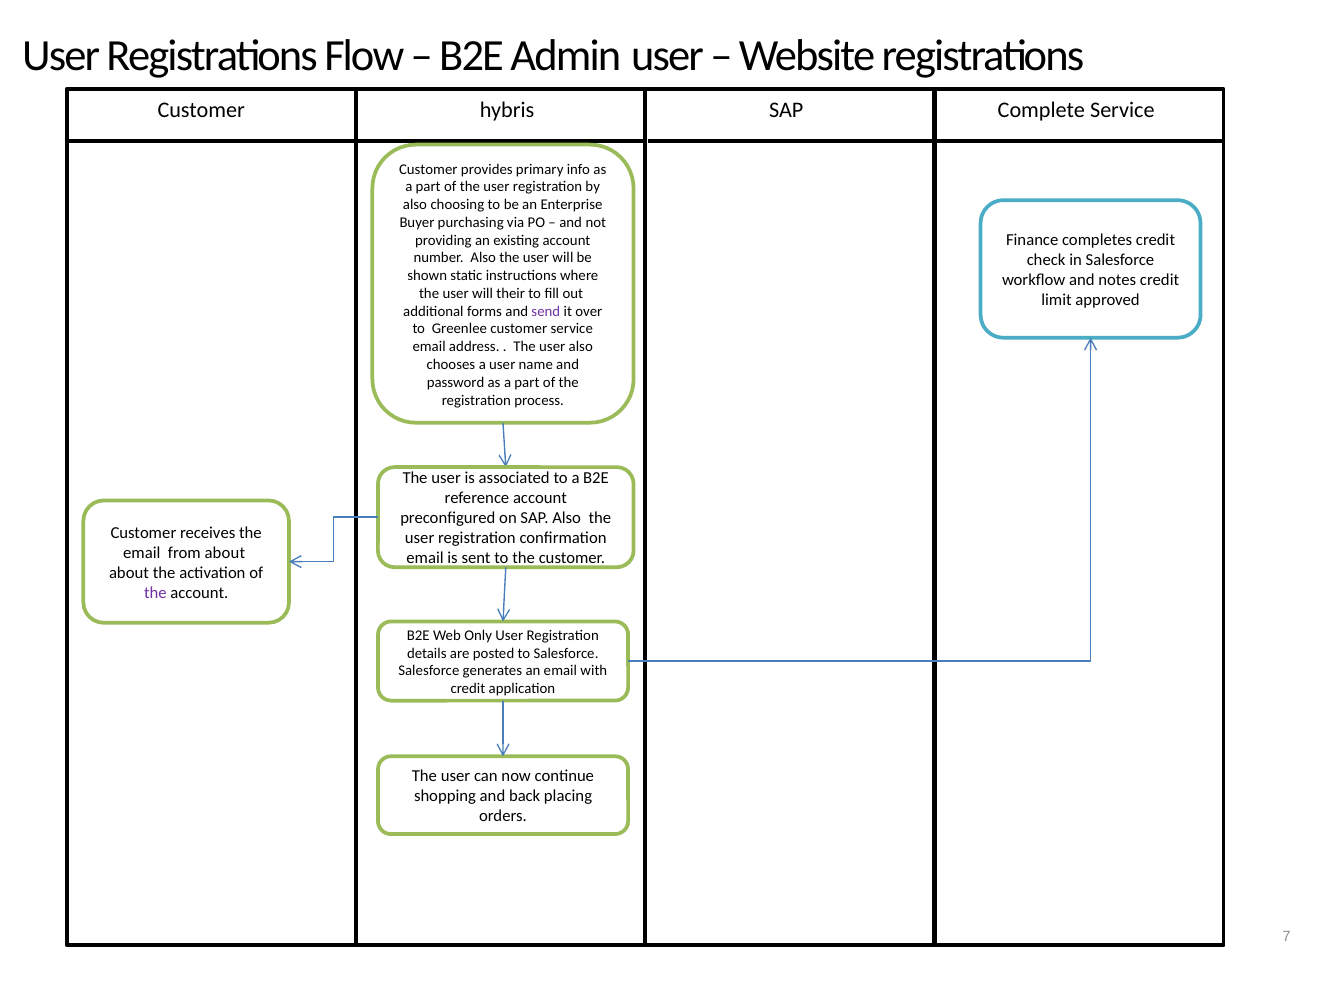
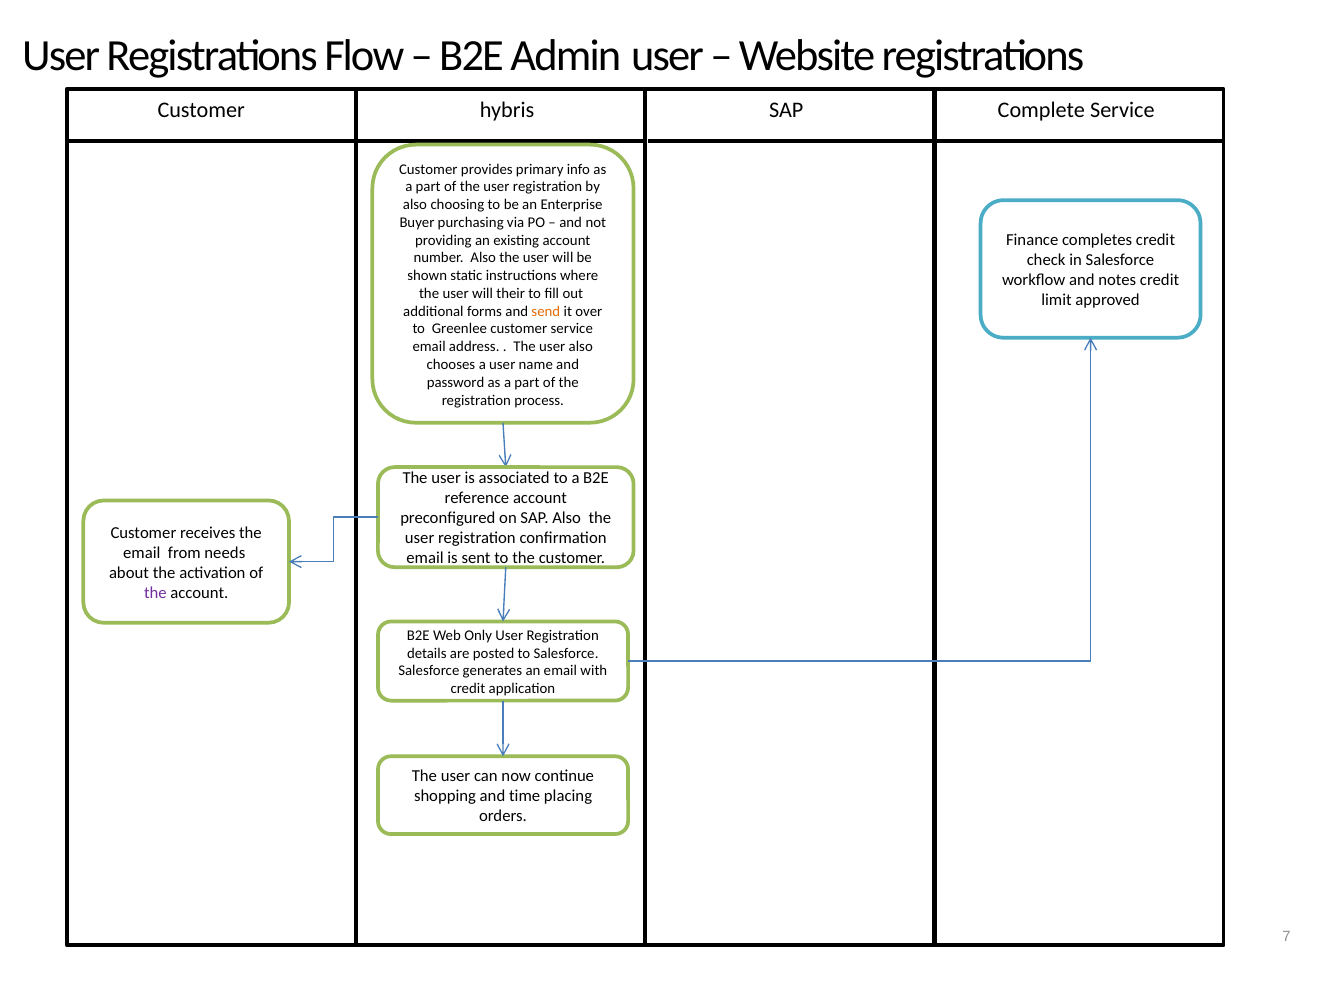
send colour: purple -> orange
from about: about -> needs
back: back -> time
